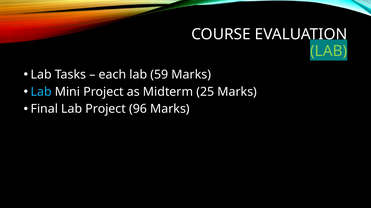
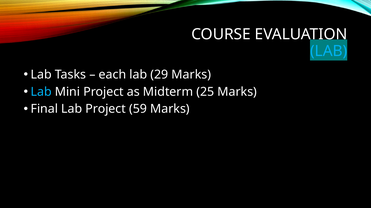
LAB at (329, 51) colour: light green -> light blue
59: 59 -> 29
96: 96 -> 59
